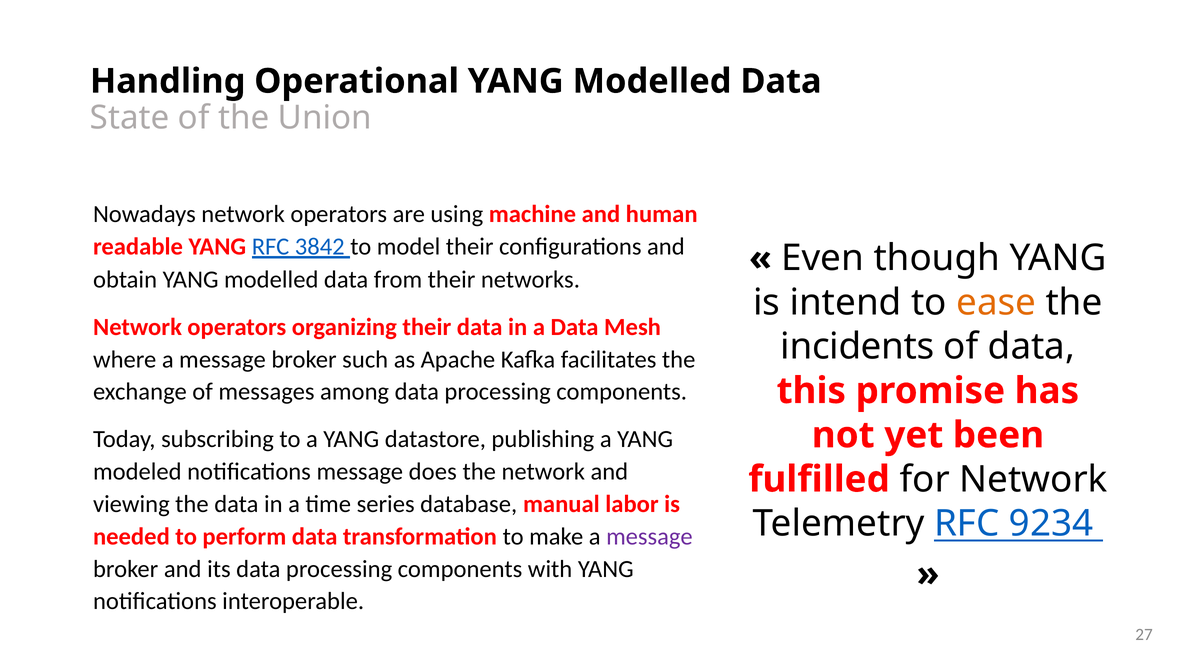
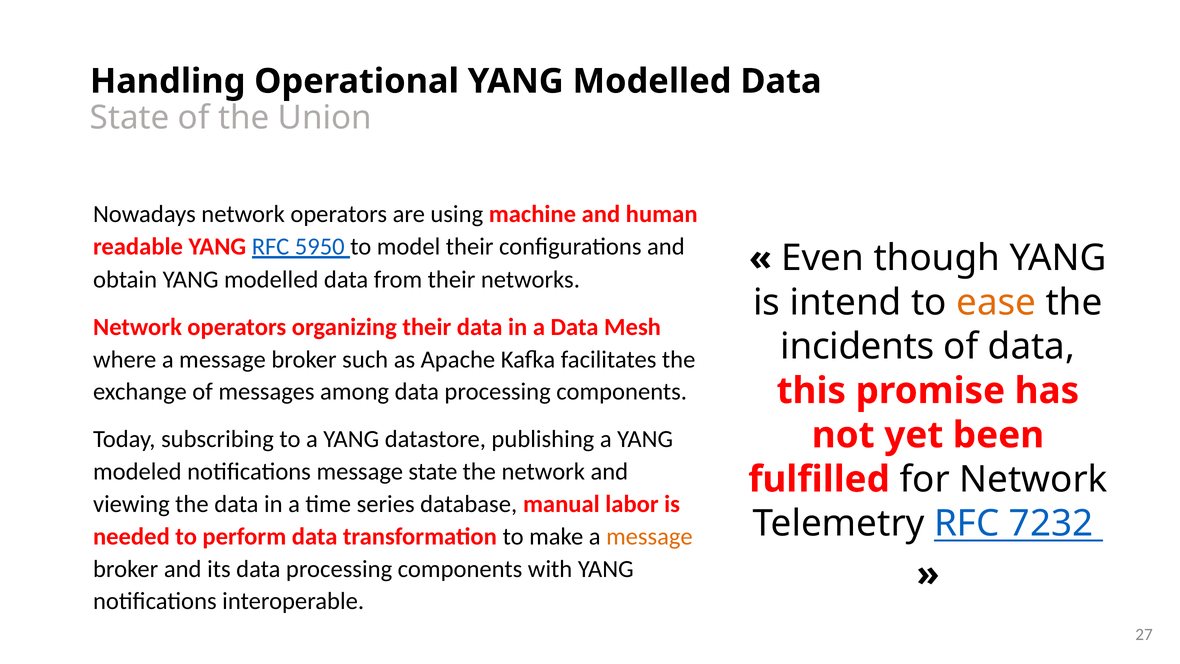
3842: 3842 -> 5950
message does: does -> state
9234: 9234 -> 7232
message at (649, 536) colour: purple -> orange
